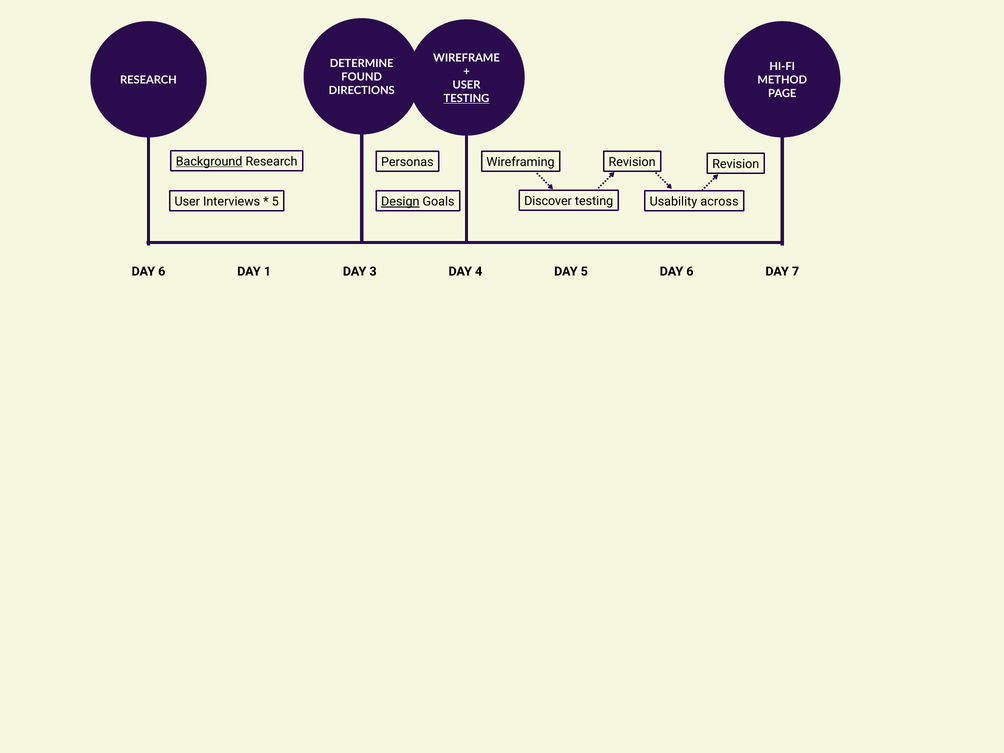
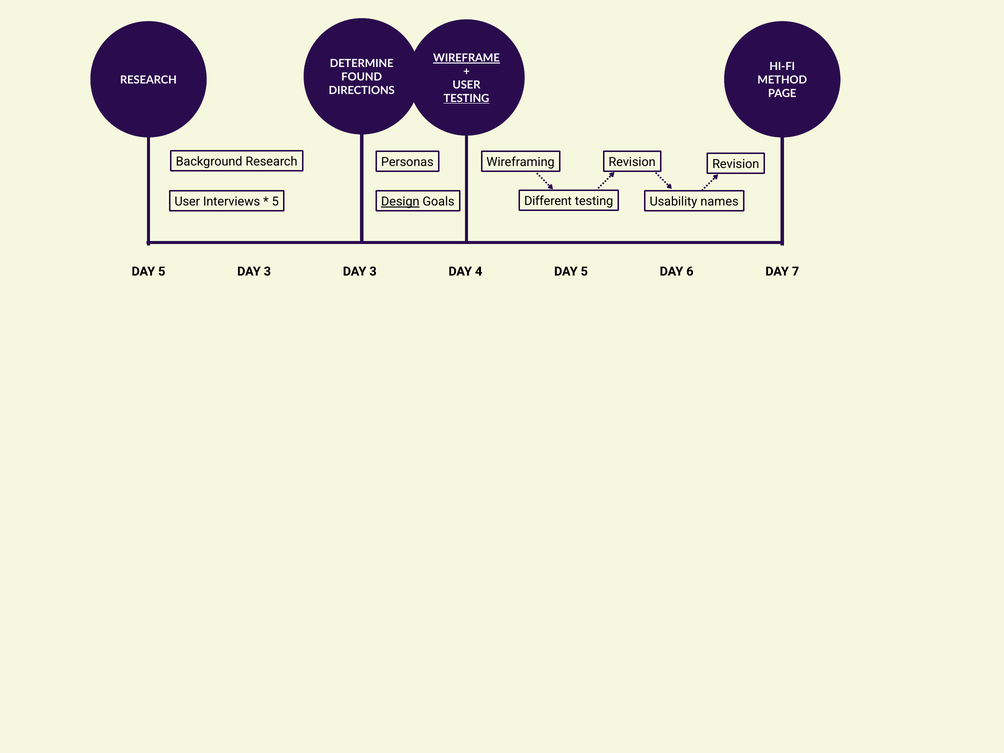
WIREFRAME underline: none -> present
Background underline: present -> none
Discover: Discover -> Different
across: across -> names
6 at (162, 271): 6 -> 5
1 at (267, 271): 1 -> 3
